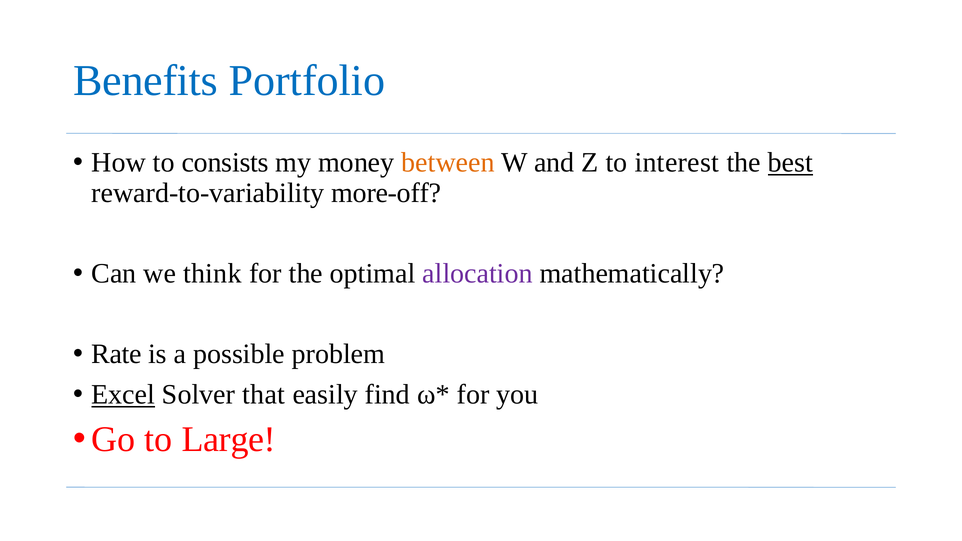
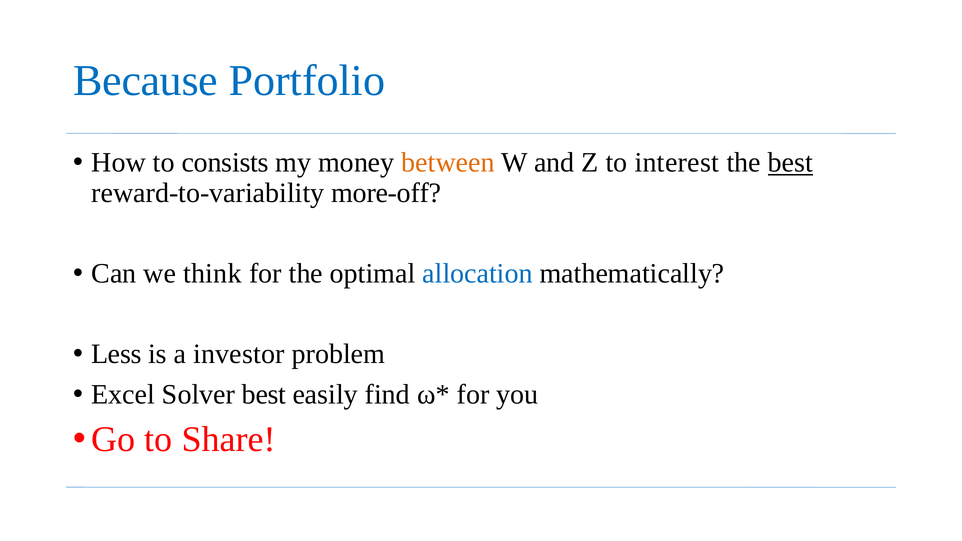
Benefits: Benefits -> Because
allocation colour: purple -> blue
Rate: Rate -> Less
possible: possible -> investor
Excel underline: present -> none
Solver that: that -> best
Large: Large -> Share
